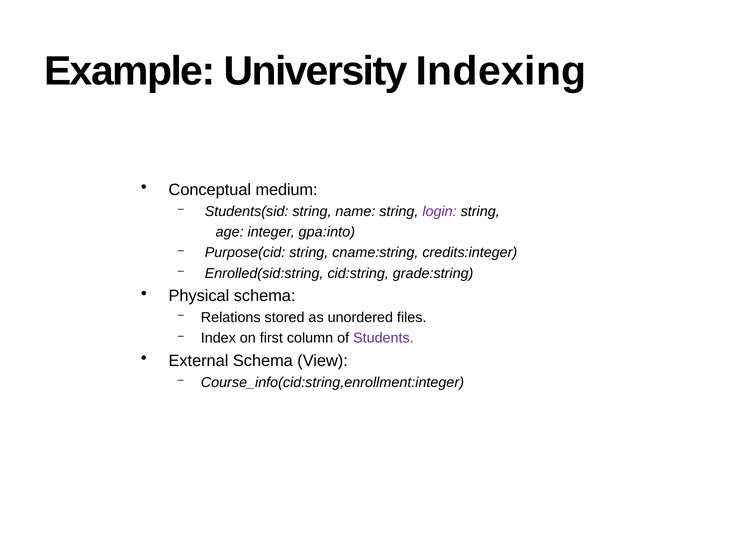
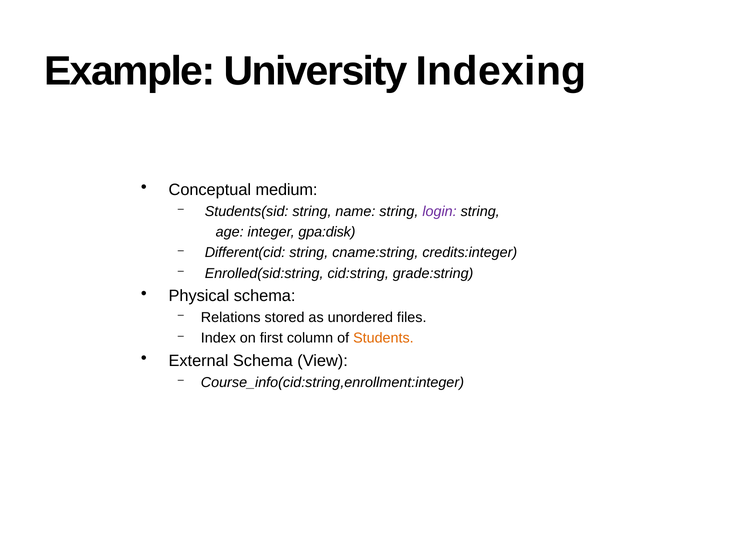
gpa:into: gpa:into -> gpa:disk
Purpose(cid: Purpose(cid -> Different(cid
Students colour: purple -> orange
